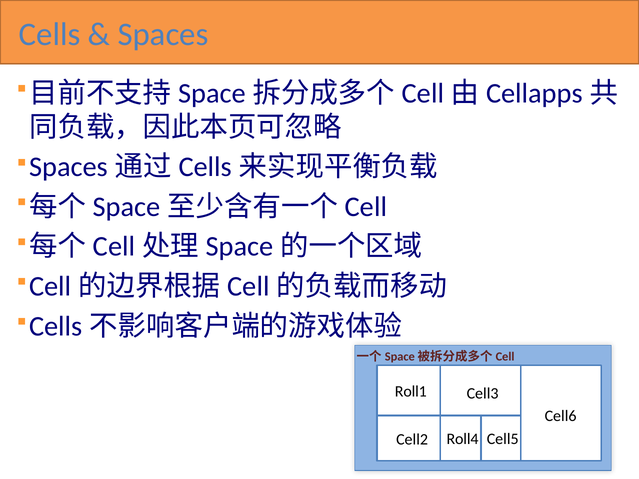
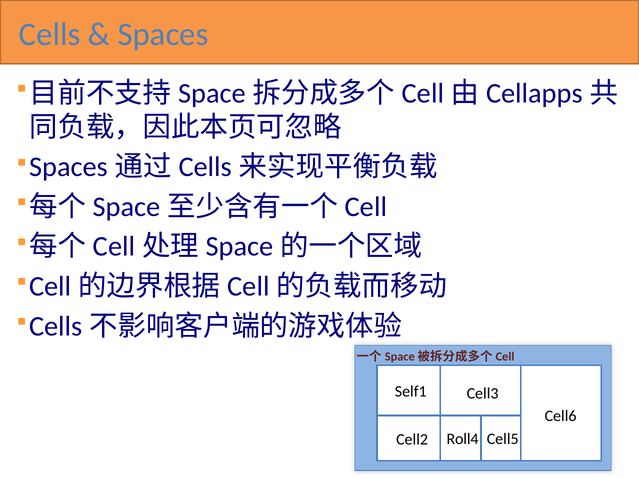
Roll1: Roll1 -> Self1
